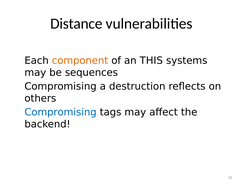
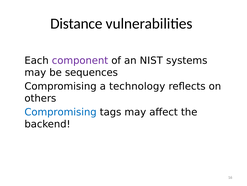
component colour: orange -> purple
THIS: THIS -> NIST
destruction: destruction -> technology
